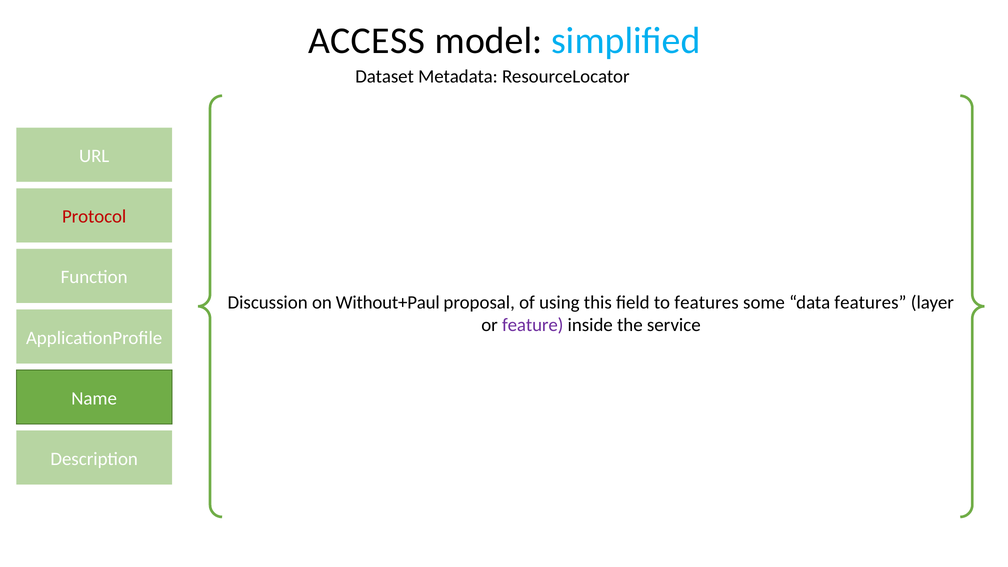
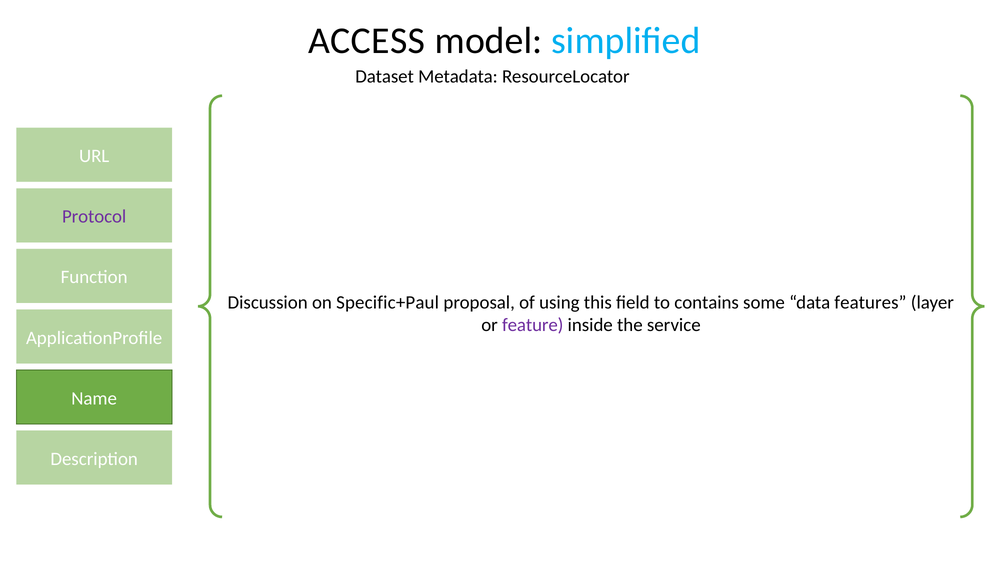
Protocol colour: red -> purple
Without+Paul: Without+Paul -> Specific+Paul
to features: features -> contains
